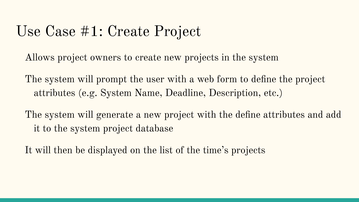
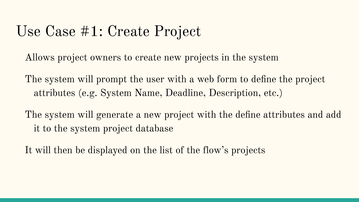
time’s: time’s -> flow’s
